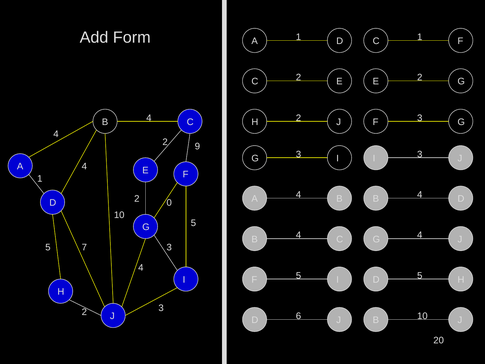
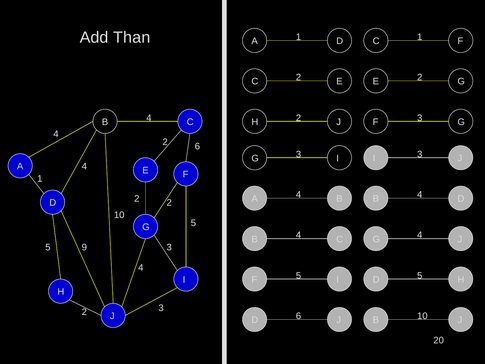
Form: Form -> Than
2 9: 9 -> 6
0 at (169, 203): 0 -> 2
7: 7 -> 9
